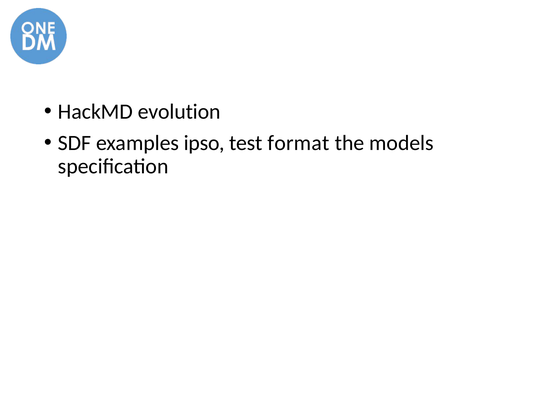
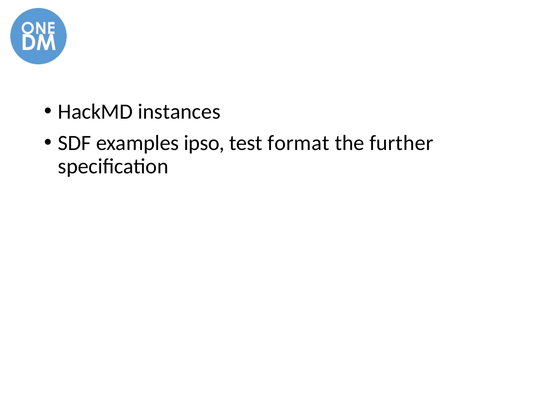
evolution: evolution -> instances
models: models -> further
